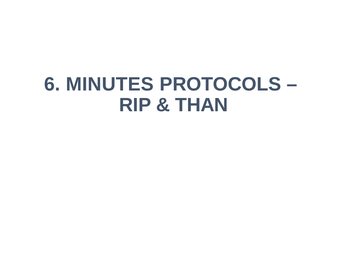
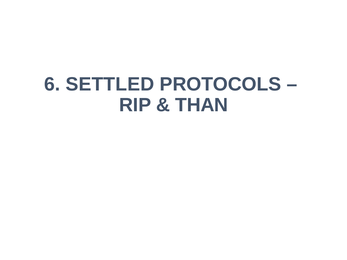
MINUTES: MINUTES -> SETTLED
